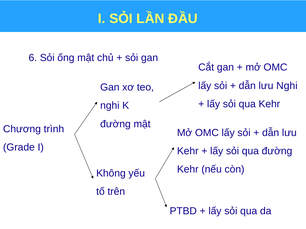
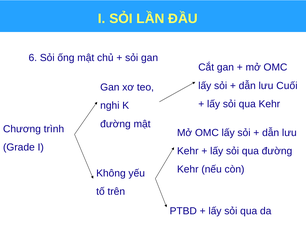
lưu Nghi: Nghi -> Cuối
